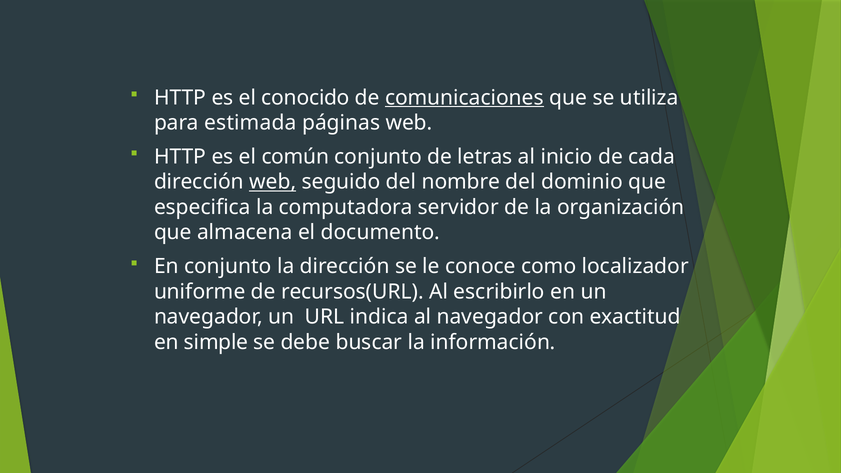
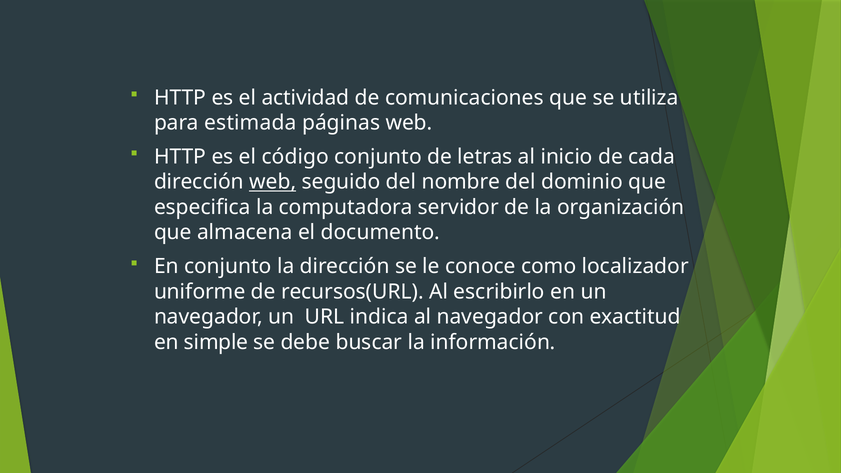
conocido: conocido -> actividad
comunicaciones underline: present -> none
común: común -> código
